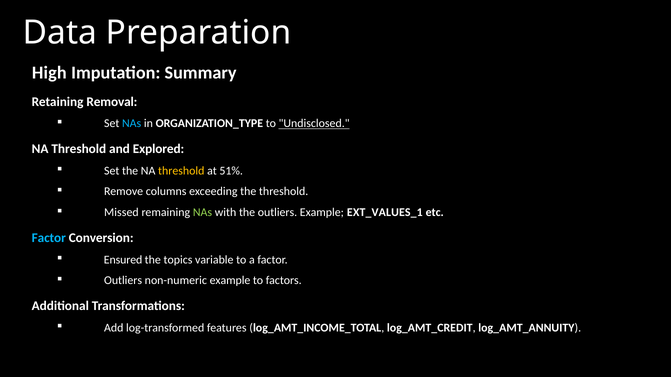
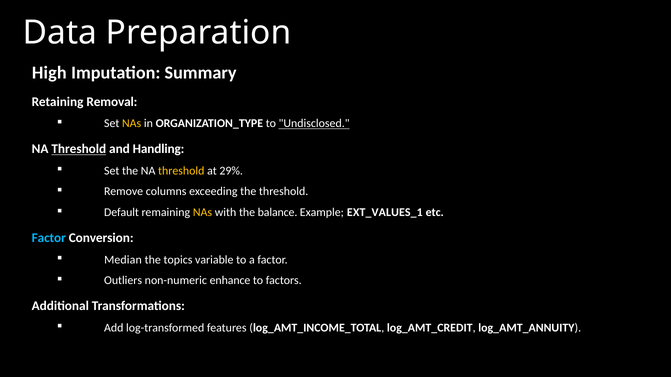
NAs at (132, 124) colour: light blue -> yellow
Threshold at (79, 149) underline: none -> present
Explored: Explored -> Handling
51%: 51% -> 29%
Missed: Missed -> Default
NAs at (203, 213) colour: light green -> yellow
the outliers: outliers -> balance
Ensured: Ensured -> Median
non-numeric example: example -> enhance
